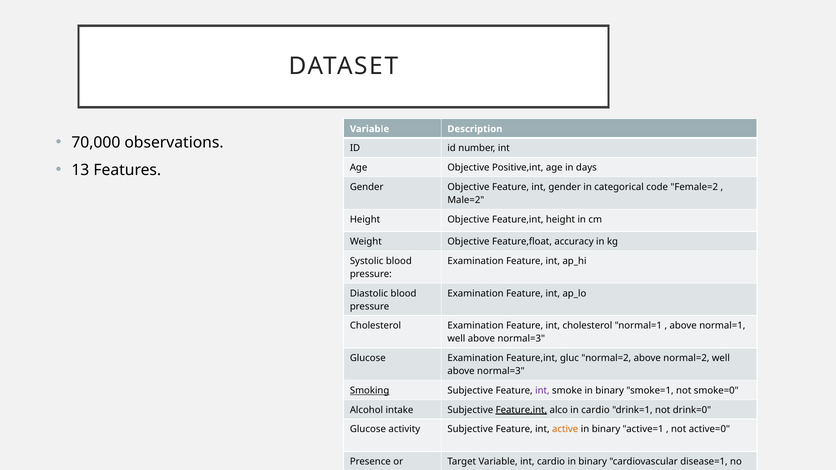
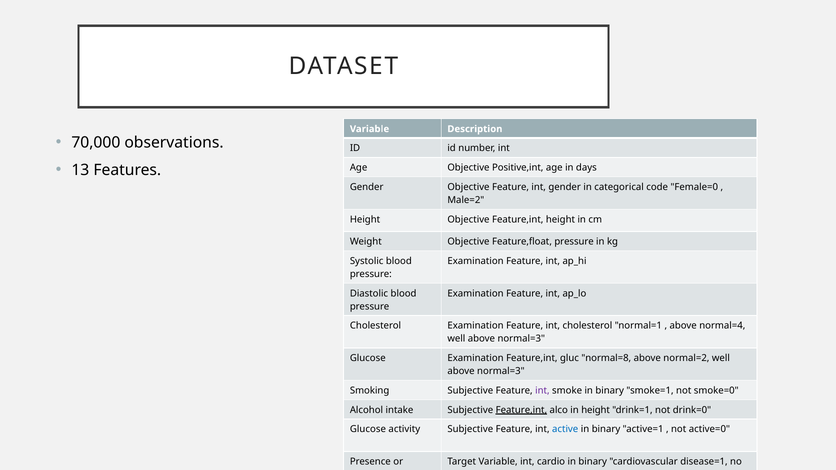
Female=2: Female=2 -> Female=0
Feature,float accuracy: accuracy -> pressure
above normal=1: normal=1 -> normal=4
gluc normal=2: normal=2 -> normal=8
Smoking underline: present -> none
in cardio: cardio -> height
active colour: orange -> blue
